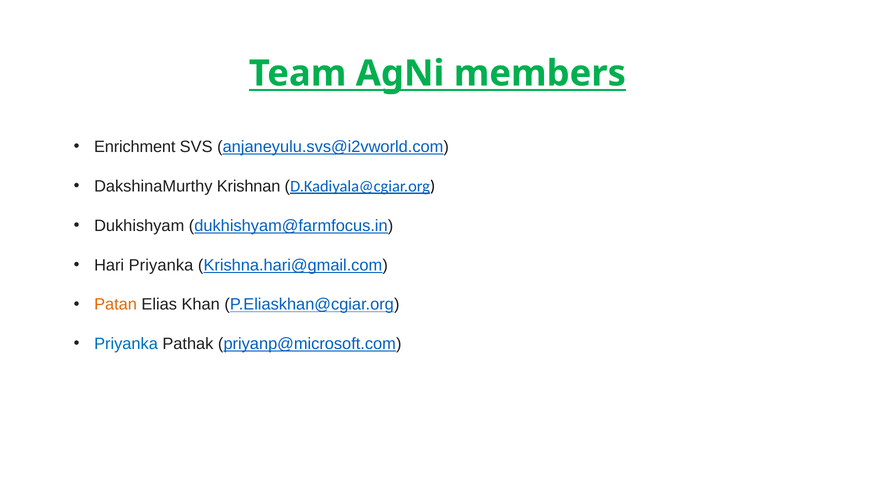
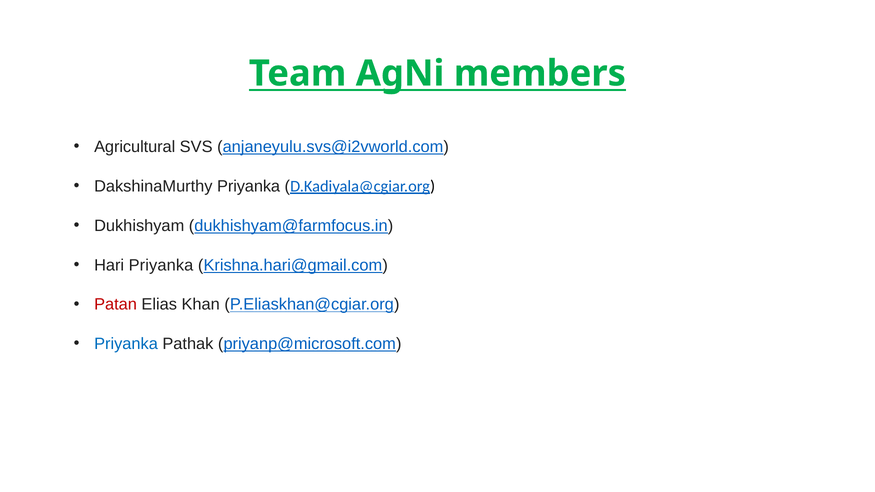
Enrichment: Enrichment -> Agricultural
DakshinaMurthy Krishnan: Krishnan -> Priyanka
Patan colour: orange -> red
